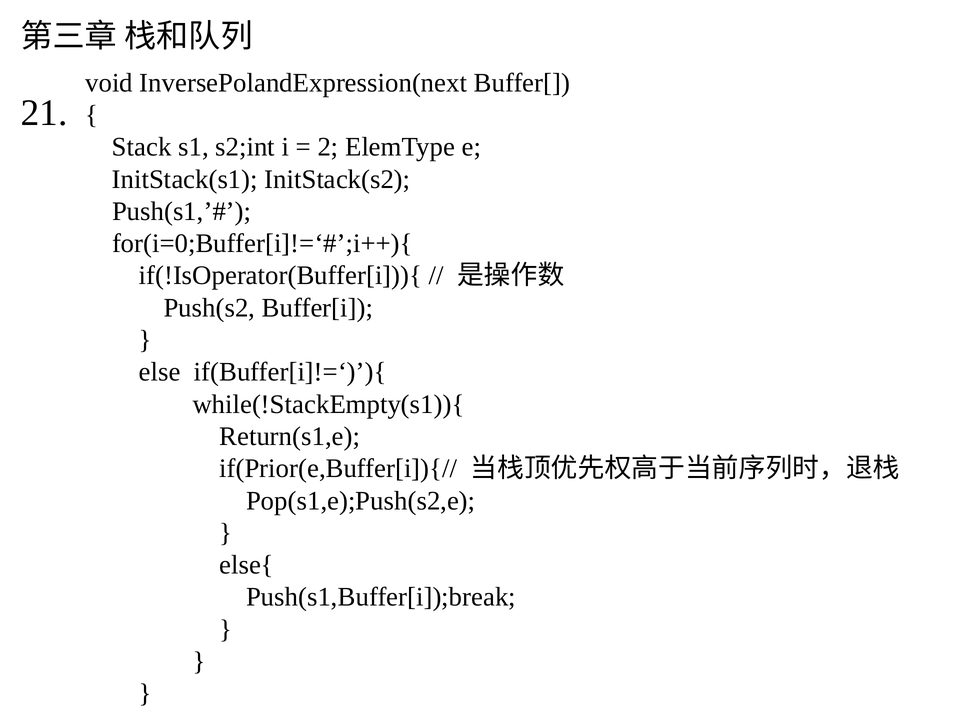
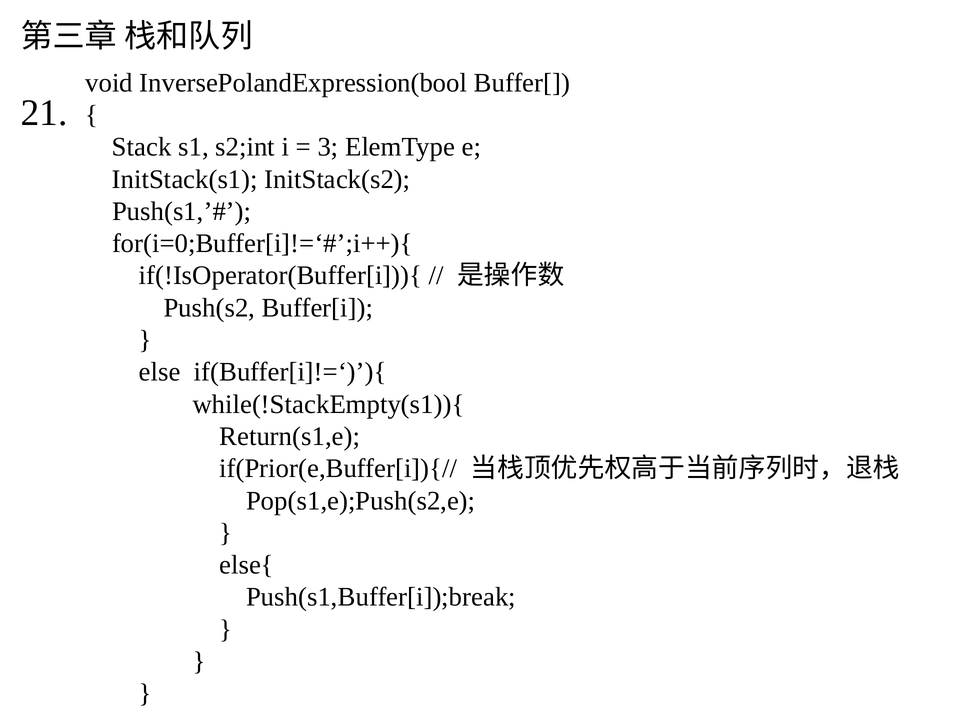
InversePolandExpression(next: InversePolandExpression(next -> InversePolandExpression(bool
2: 2 -> 3
